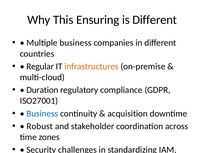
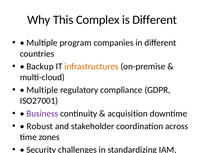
Ensuring: Ensuring -> Complex
Multiple business: business -> program
Regular: Regular -> Backup
Duration at (42, 90): Duration -> Multiple
Business at (42, 114) colour: blue -> purple
